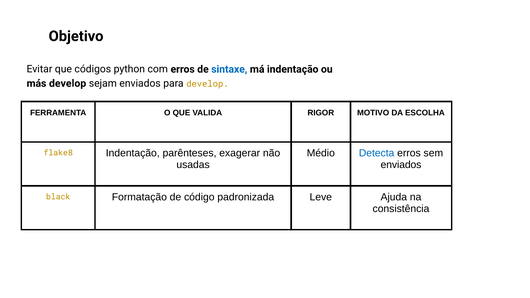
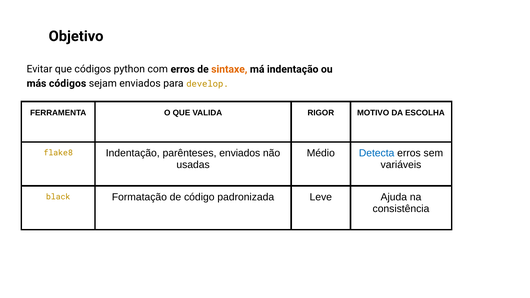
sintaxe colour: blue -> orange
más develop: develop -> códigos
parênteses exagerar: exagerar -> enviados
enviados at (401, 165): enviados -> variáveis
